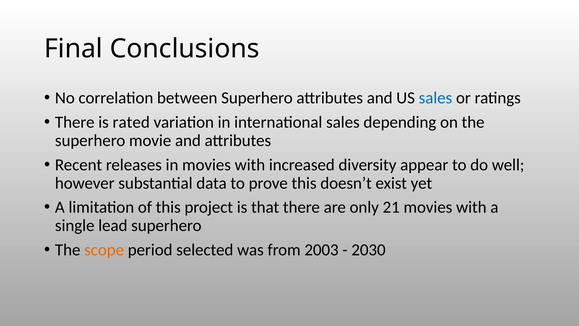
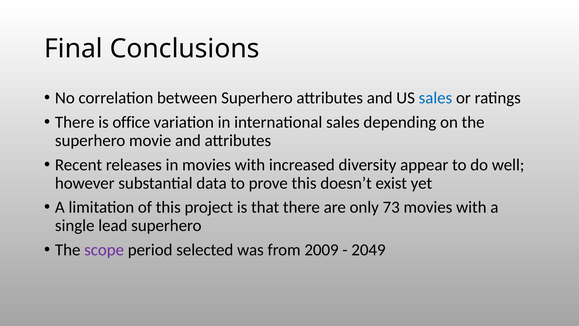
rated: rated -> office
21: 21 -> 73
scope colour: orange -> purple
2003: 2003 -> 2009
2030: 2030 -> 2049
